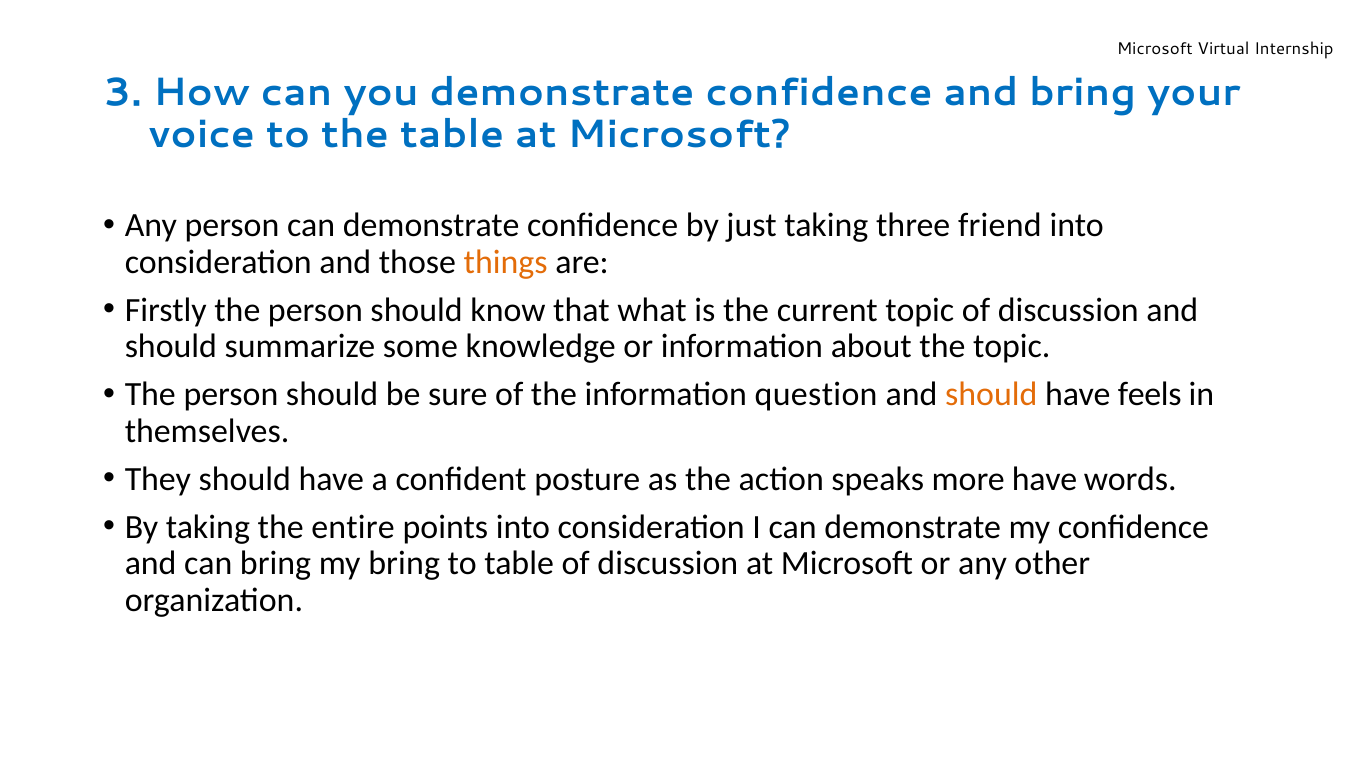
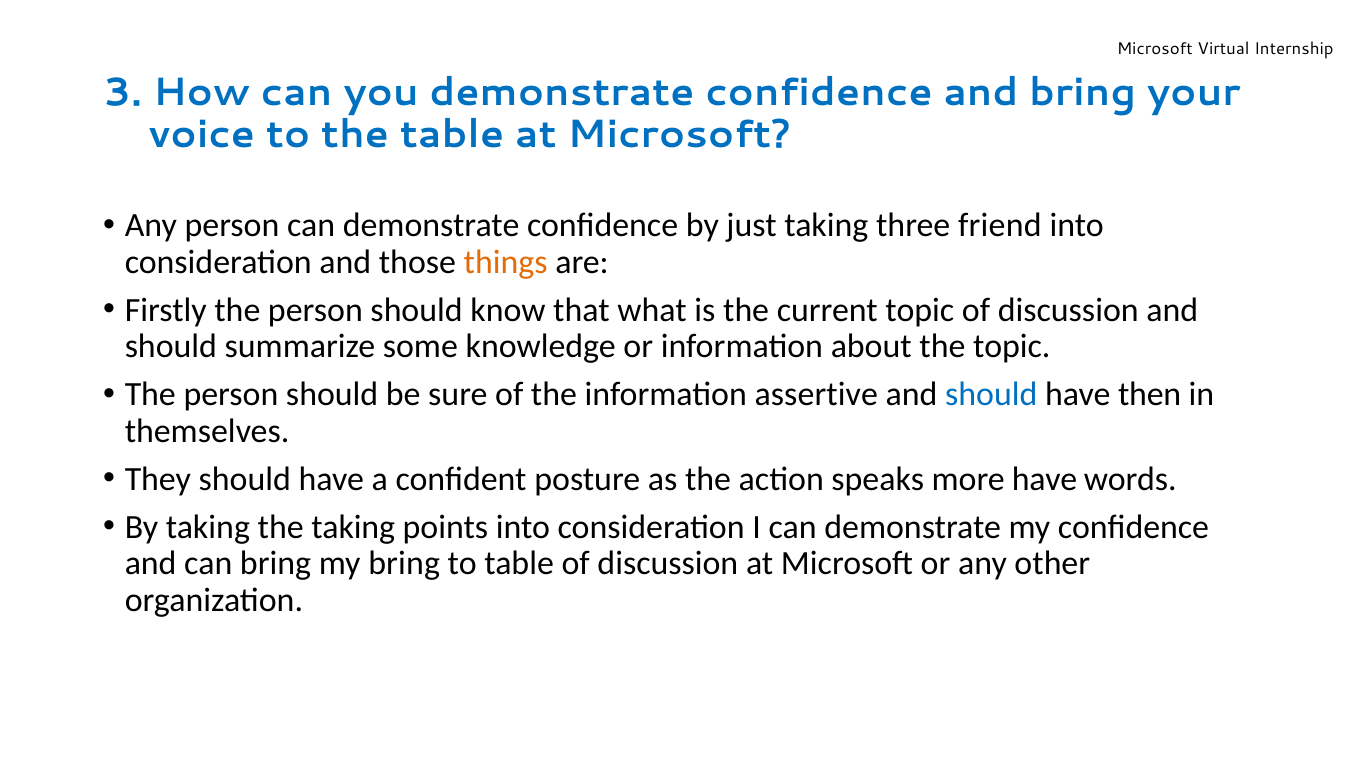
question: question -> assertive
should at (991, 394) colour: orange -> blue
feels: feels -> then
the entire: entire -> taking
